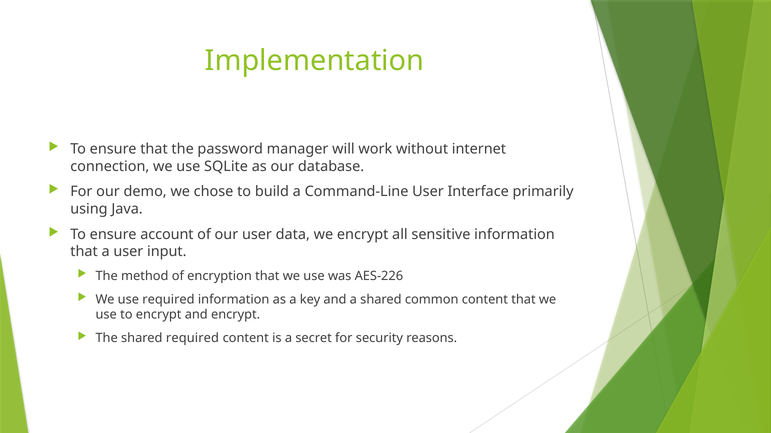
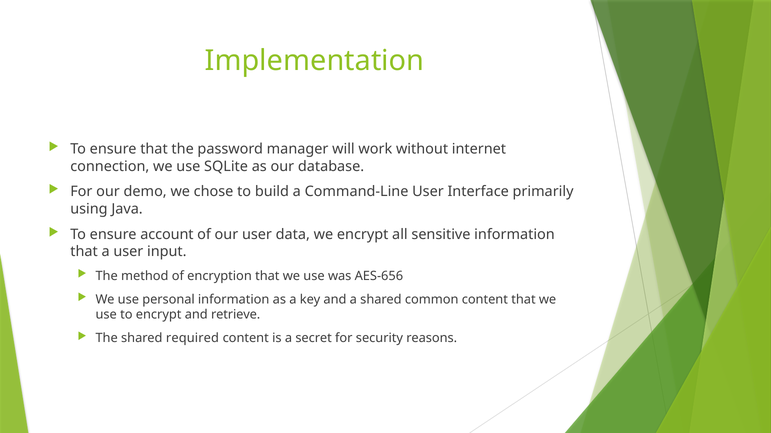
AES-226: AES-226 -> AES-656
use required: required -> personal
and encrypt: encrypt -> retrieve
